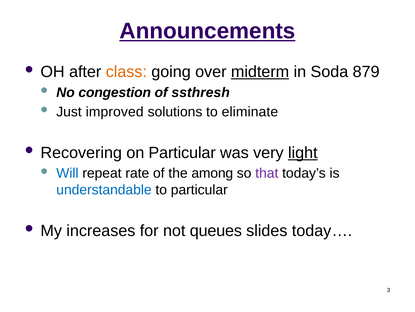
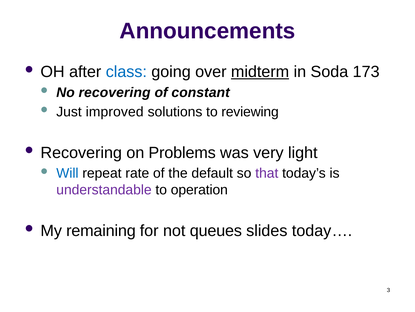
Announcements underline: present -> none
class colour: orange -> blue
879: 879 -> 173
No congestion: congestion -> recovering
ssthresh: ssthresh -> constant
eliminate: eliminate -> reviewing
on Particular: Particular -> Problems
light underline: present -> none
among: among -> default
understandable colour: blue -> purple
to particular: particular -> operation
increases: increases -> remaining
